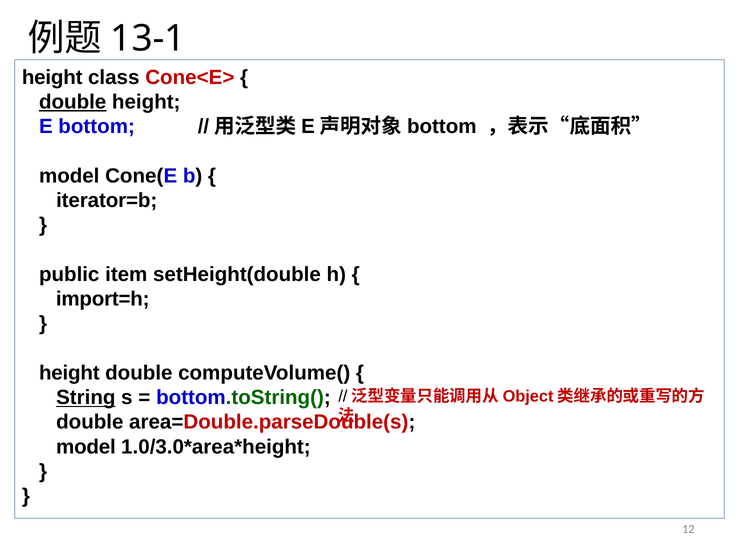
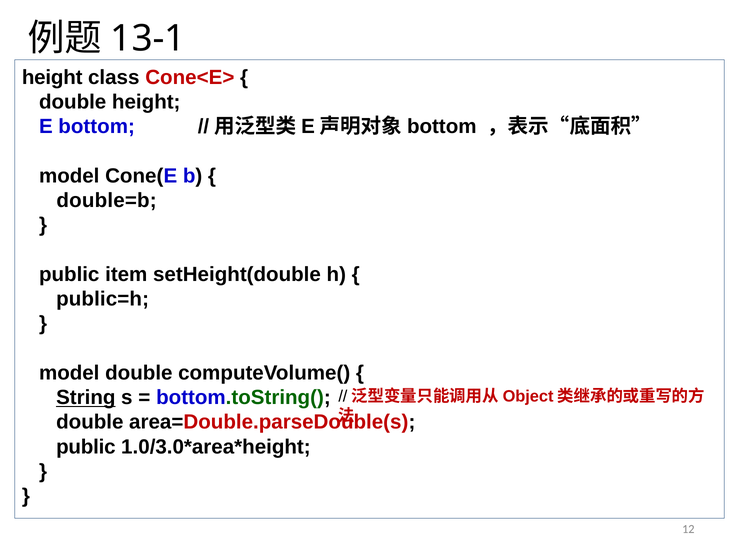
double at (73, 102) underline: present -> none
iterator=b: iterator=b -> double=b
import=h: import=h -> public=h
height at (69, 373): height -> model
model at (86, 447): model -> public
